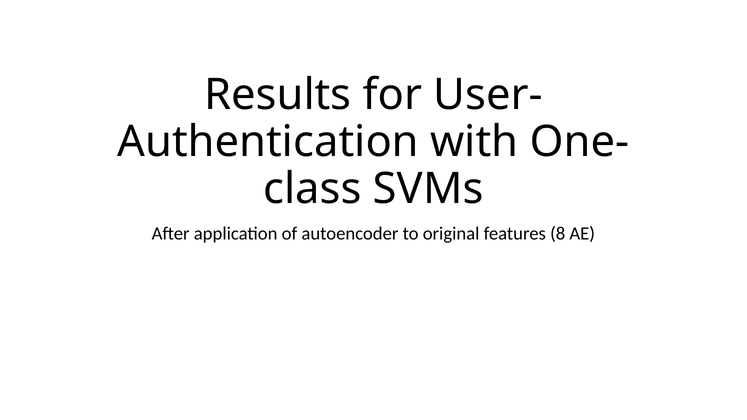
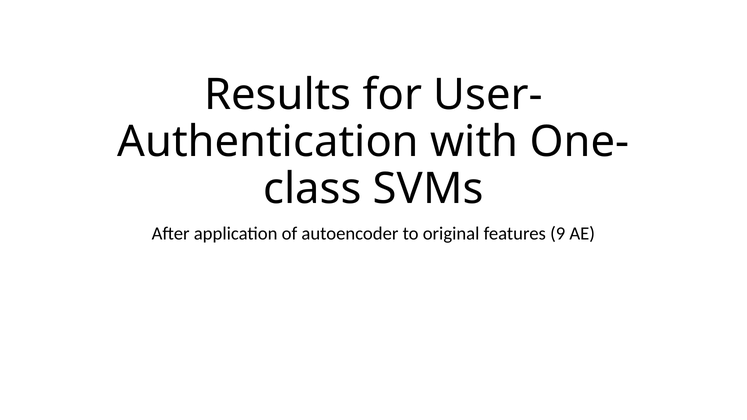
8: 8 -> 9
